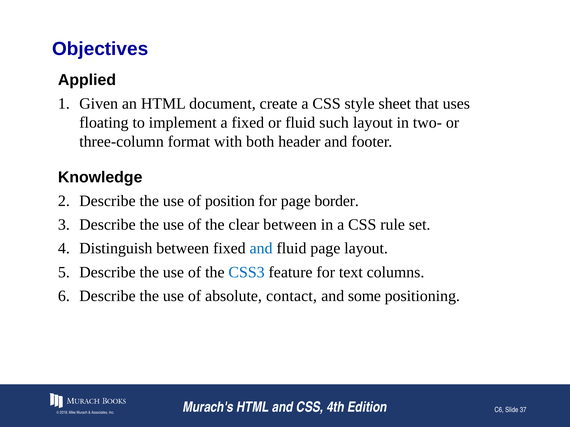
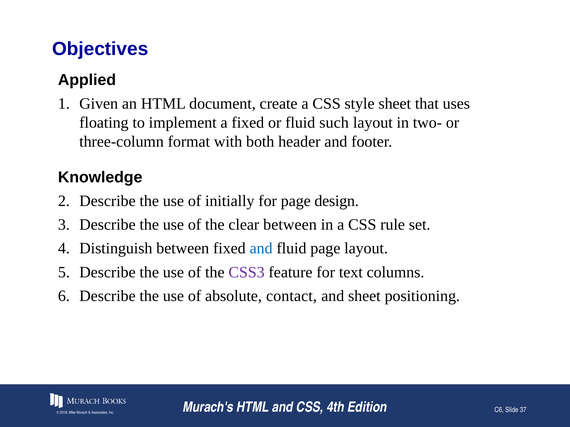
position: position -> initially
border: border -> design
CSS3 colour: blue -> purple
and some: some -> sheet
